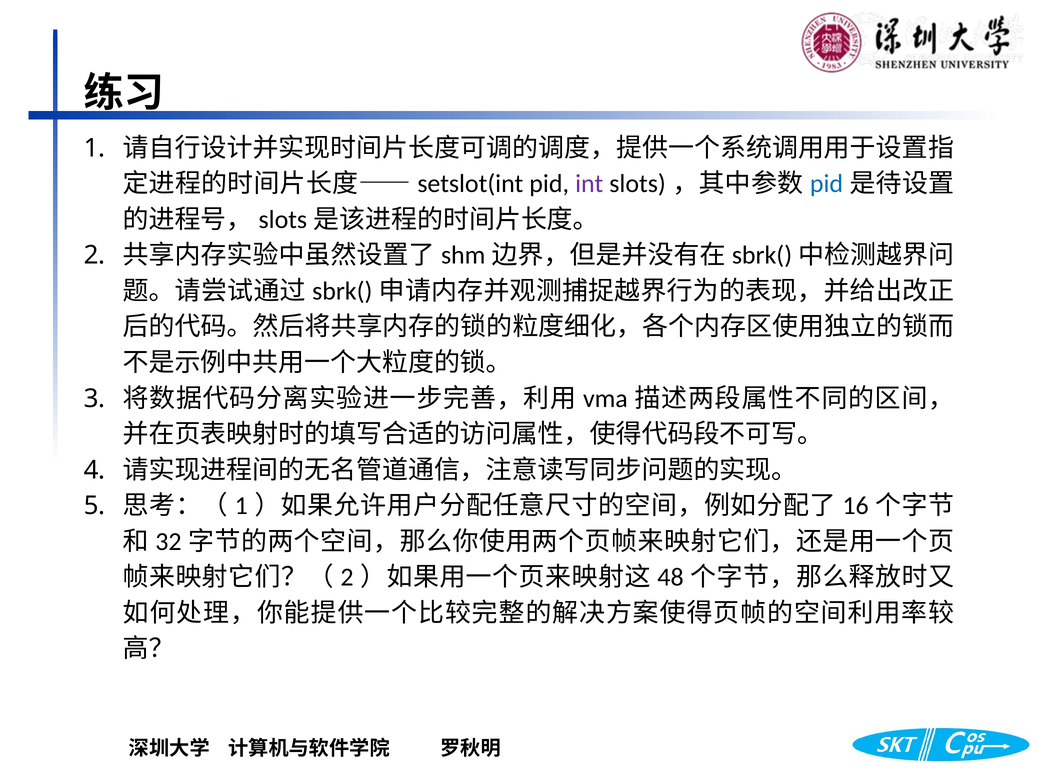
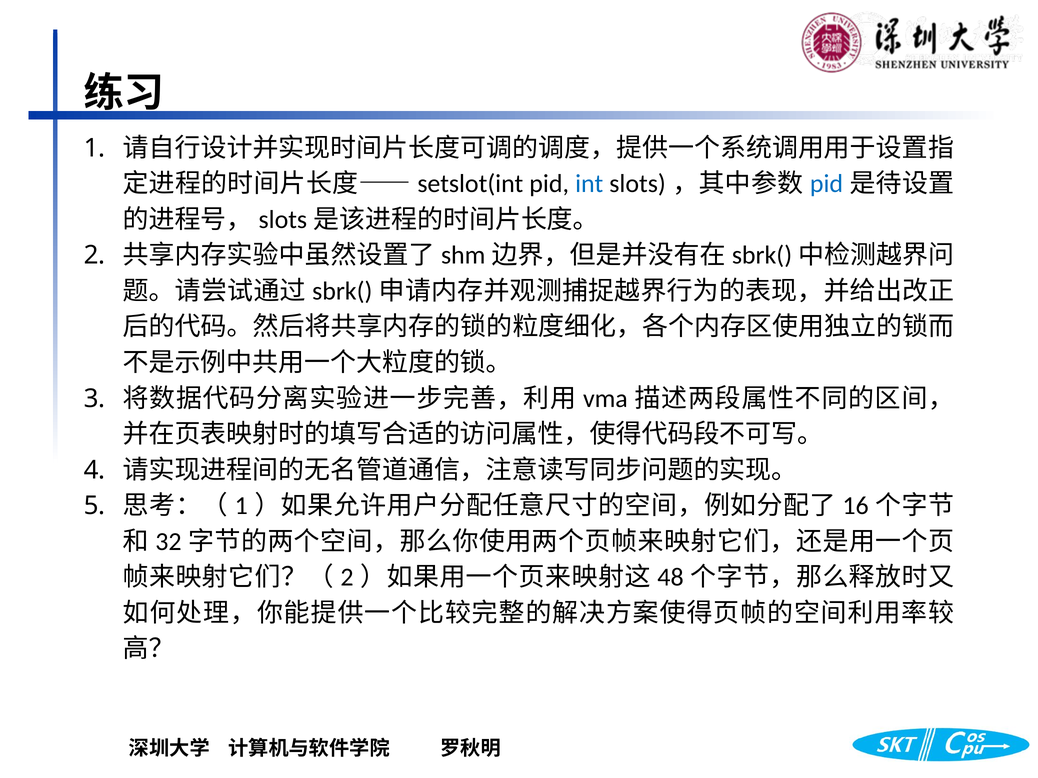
int colour: purple -> blue
